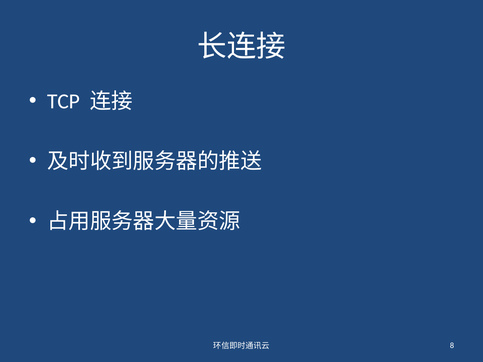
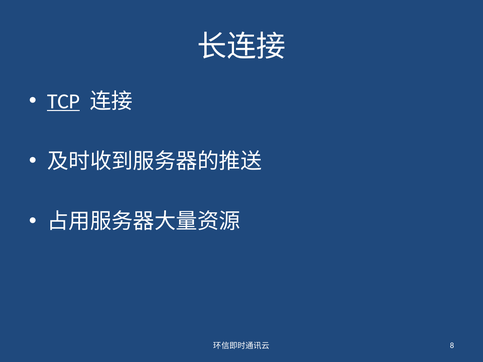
TCP underline: none -> present
